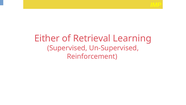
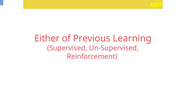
Retrieval: Retrieval -> Previous
